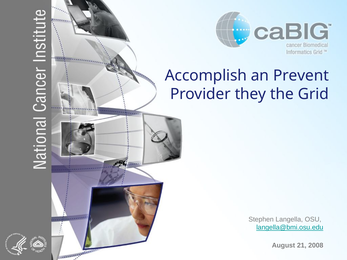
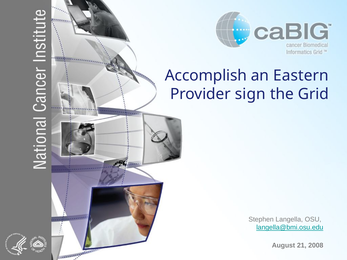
Prevent: Prevent -> Eastern
they: they -> sign
